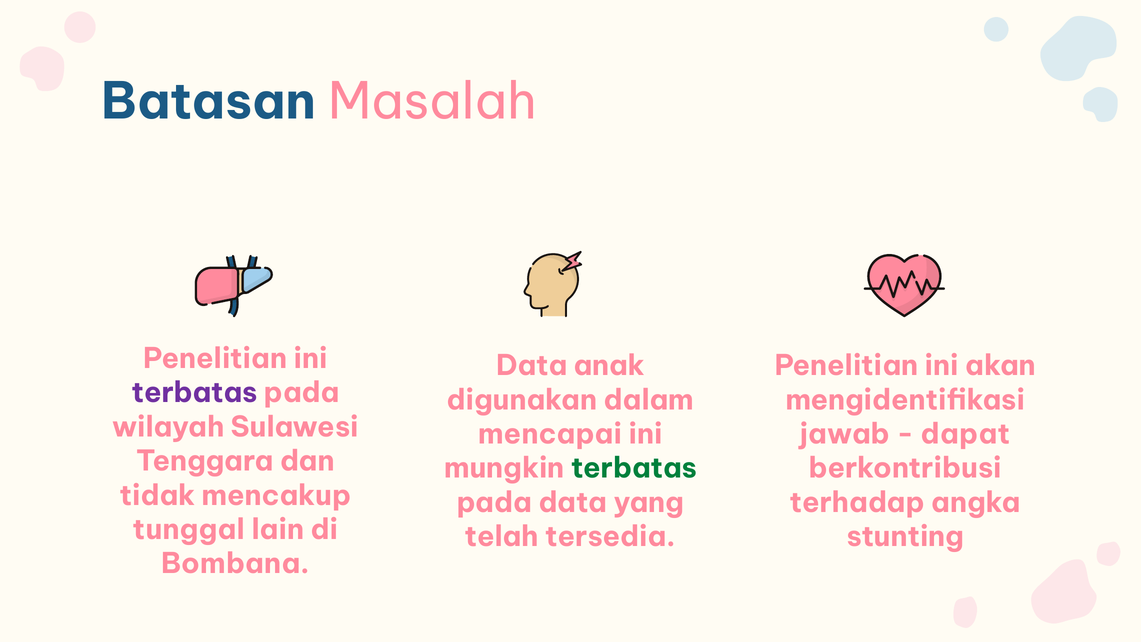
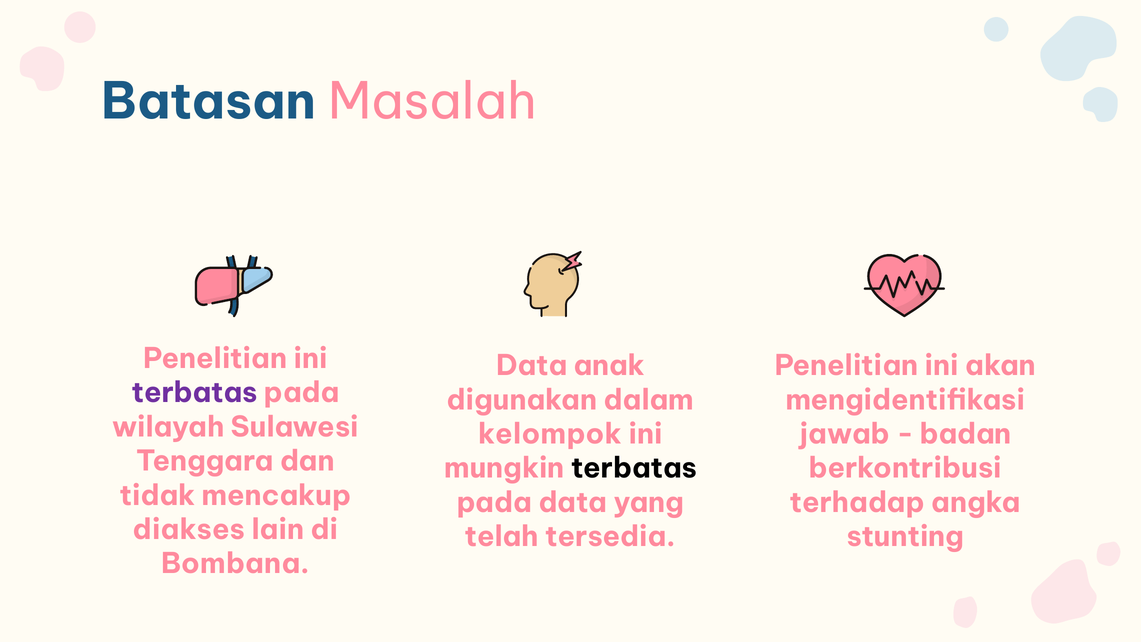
mencapai: mencapai -> kelompok
dapat: dapat -> badan
terbatas at (634, 468) colour: green -> black
tunggal: tunggal -> diakses
